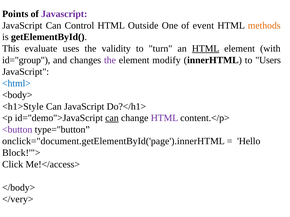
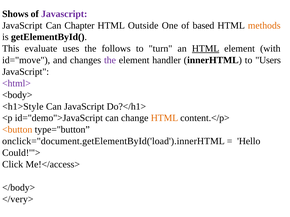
Points: Points -> Shows
Control: Control -> Chapter
event: event -> based
validity: validity -> follows
id="group: id="group -> id="move
modify: modify -> handler
<html> colour: blue -> purple
can at (112, 118) underline: present -> none
HTML at (165, 118) colour: purple -> orange
<button colour: purple -> orange
onclick="document.getElementById('page').innerHTML: onclick="document.getElementById('page').innerHTML -> onclick="document.getElementById('load').innerHTML
Block!'">: Block!'"> -> Could!'">
